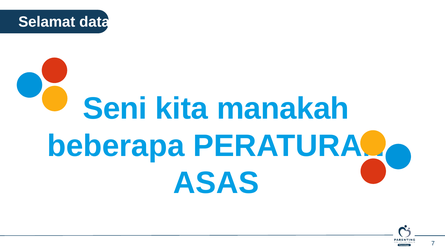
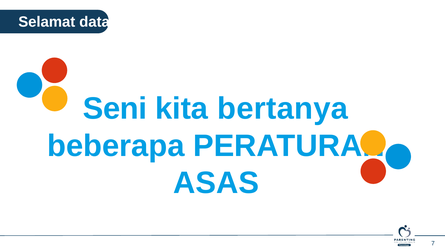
manakah: manakah -> bertanya
